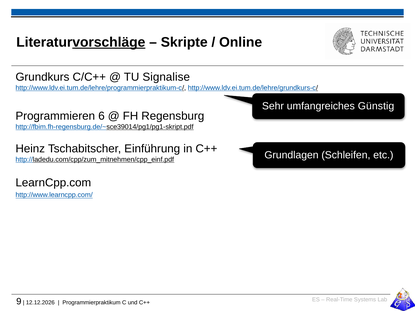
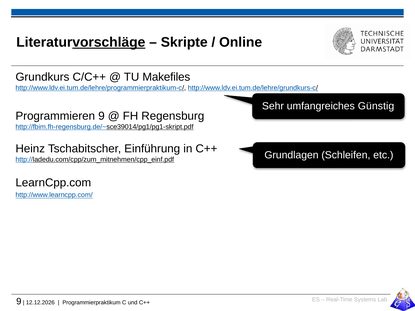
Signalise: Signalise -> Makefiles
Programmieren 6: 6 -> 9
